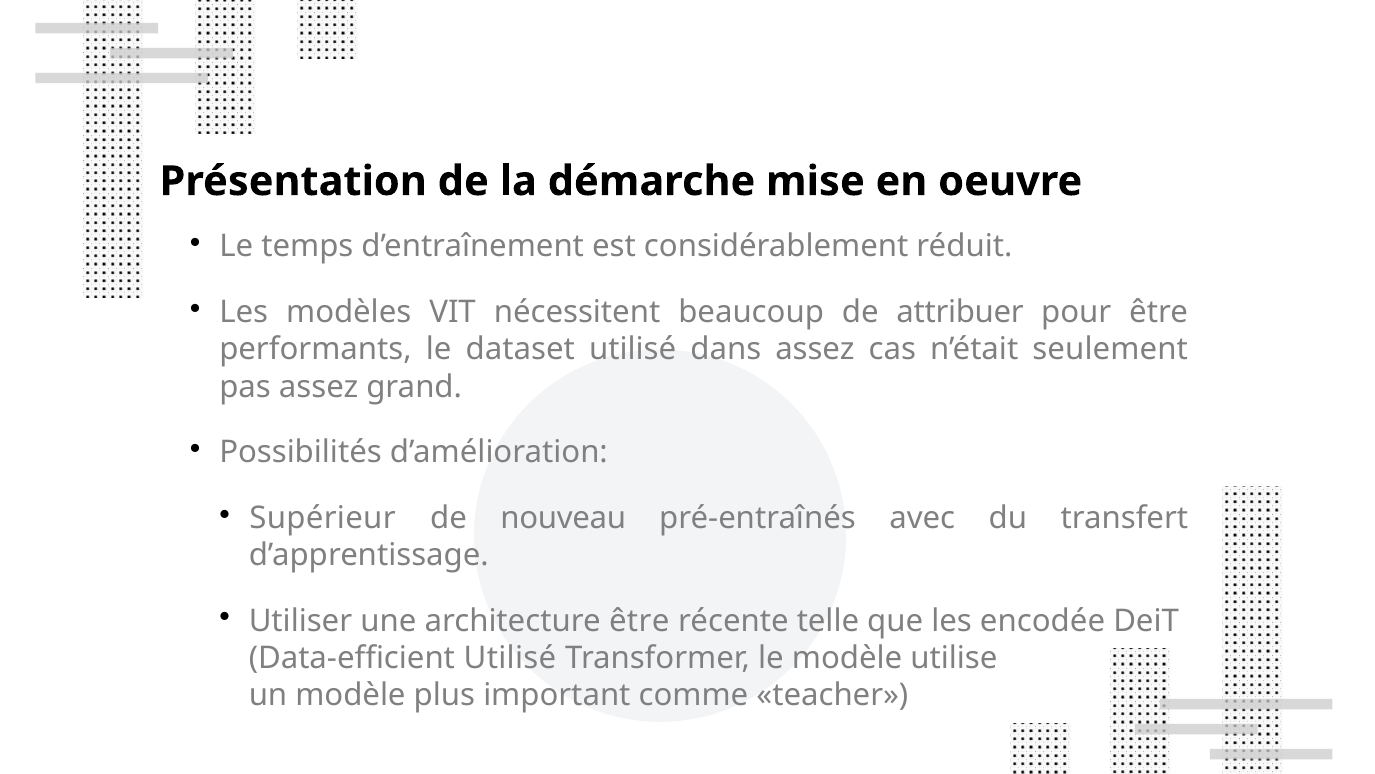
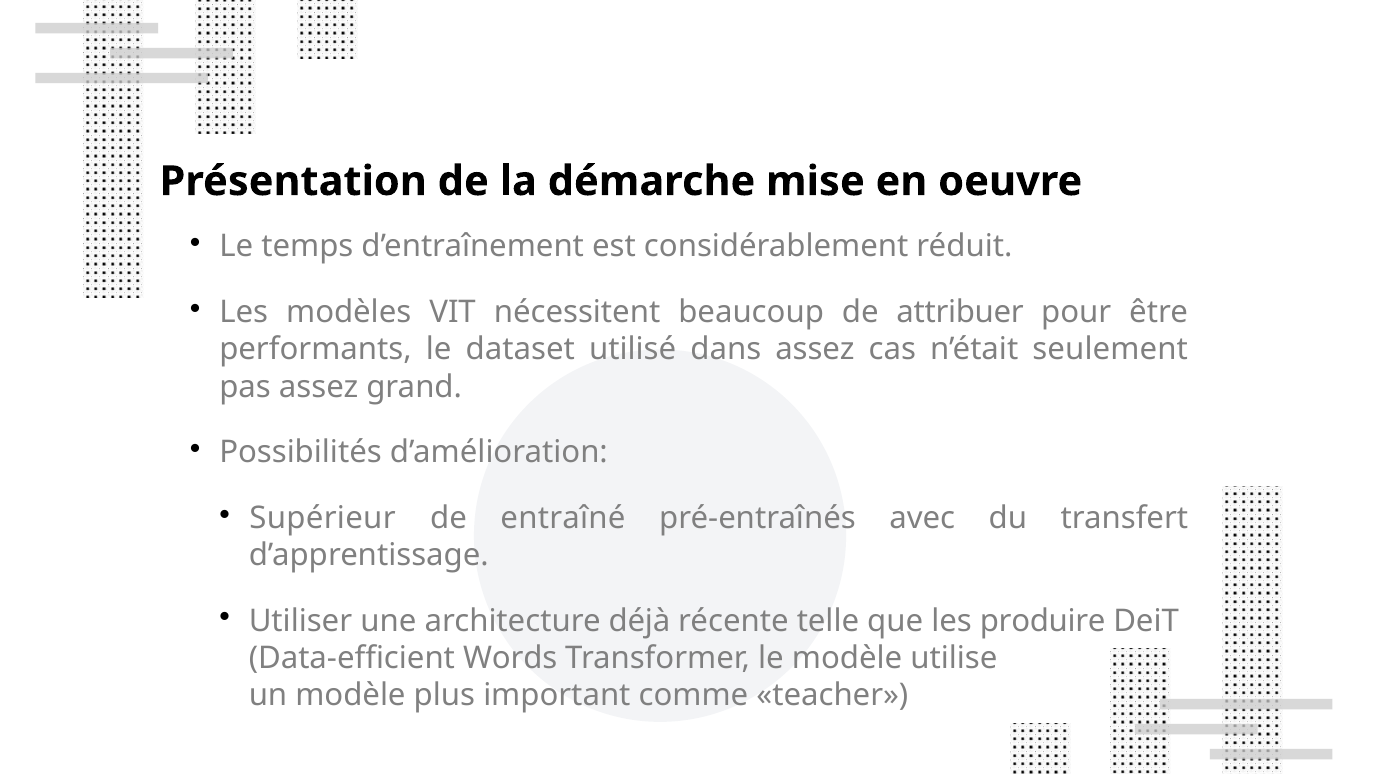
nouveau: nouveau -> entraîné
architecture être: être -> déjà
encodée: encodée -> produire
Data-efficient Utilisé: Utilisé -> Words
